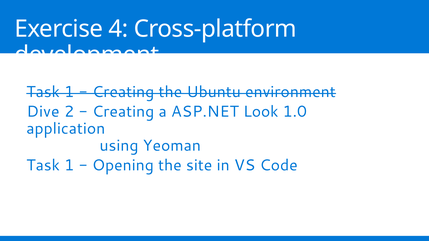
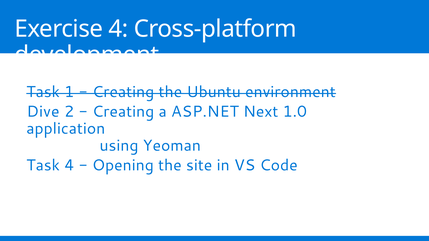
Look: Look -> Next
1 at (69, 165): 1 -> 4
